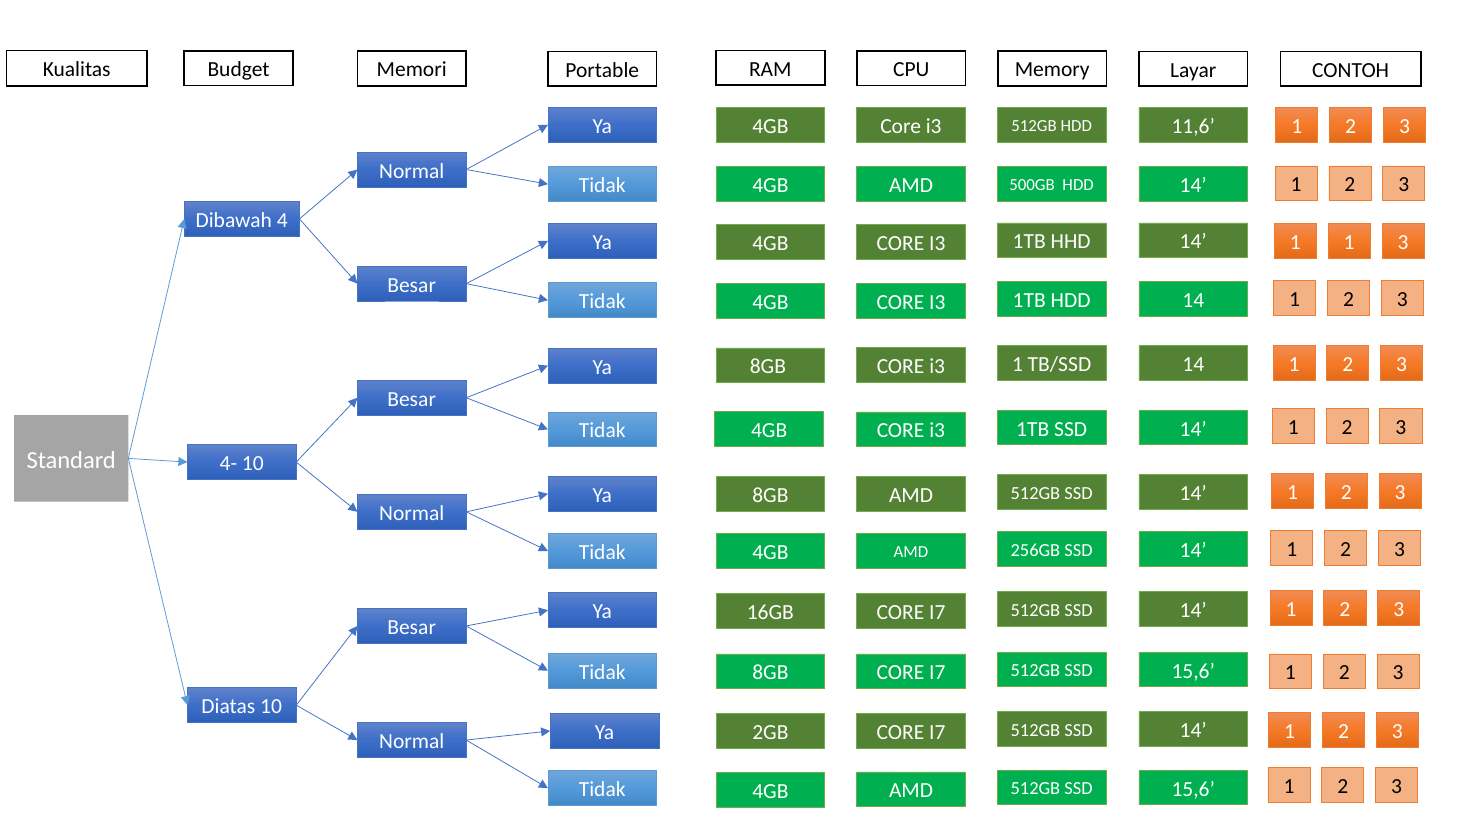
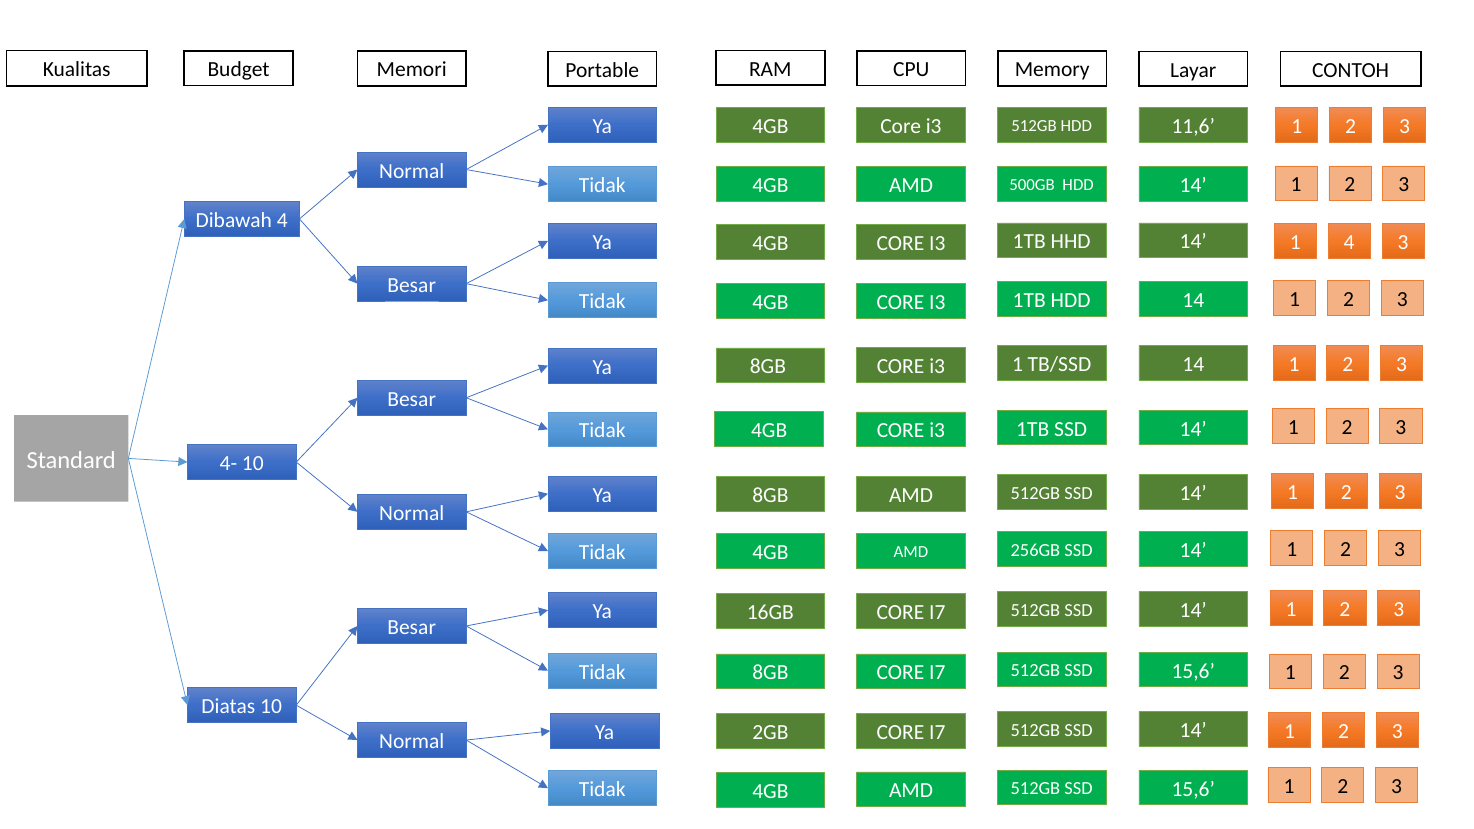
1 1: 1 -> 4
